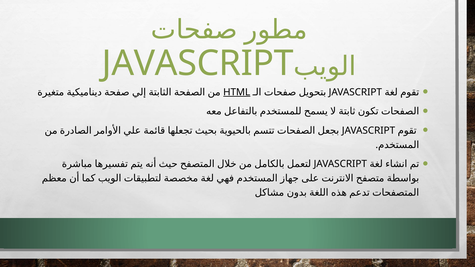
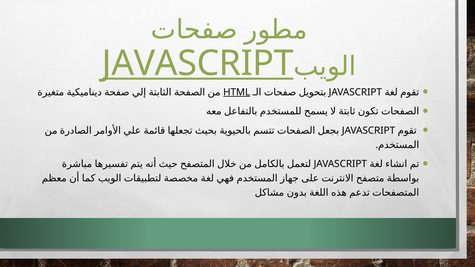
JAVASCRIPT at (198, 63) underline: none -> present
